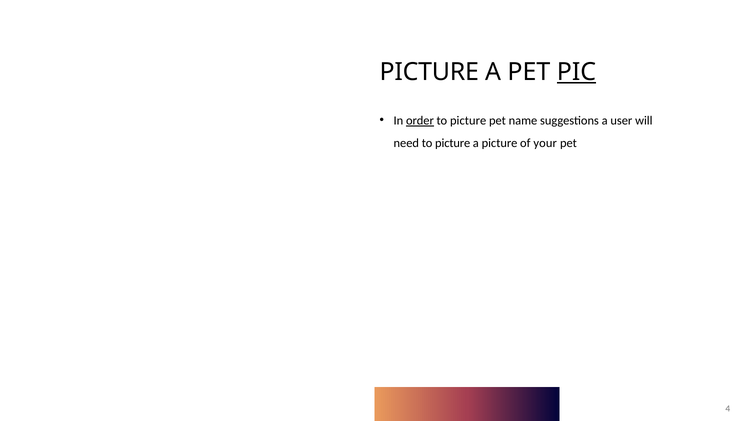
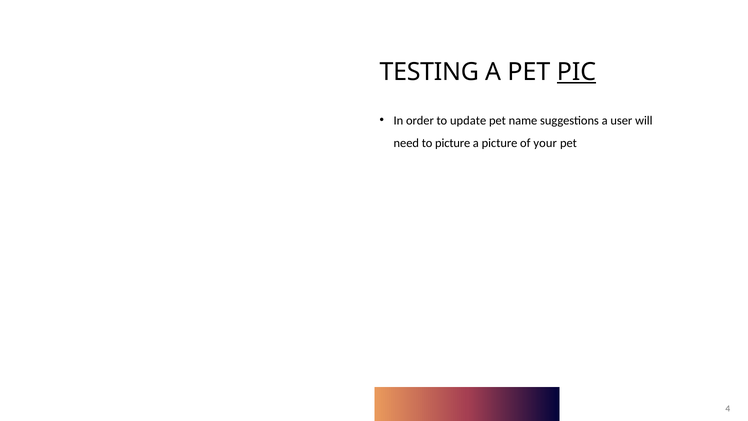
PICTURE at (429, 72): PICTURE -> TESTING
order underline: present -> none
picture at (468, 121): picture -> update
